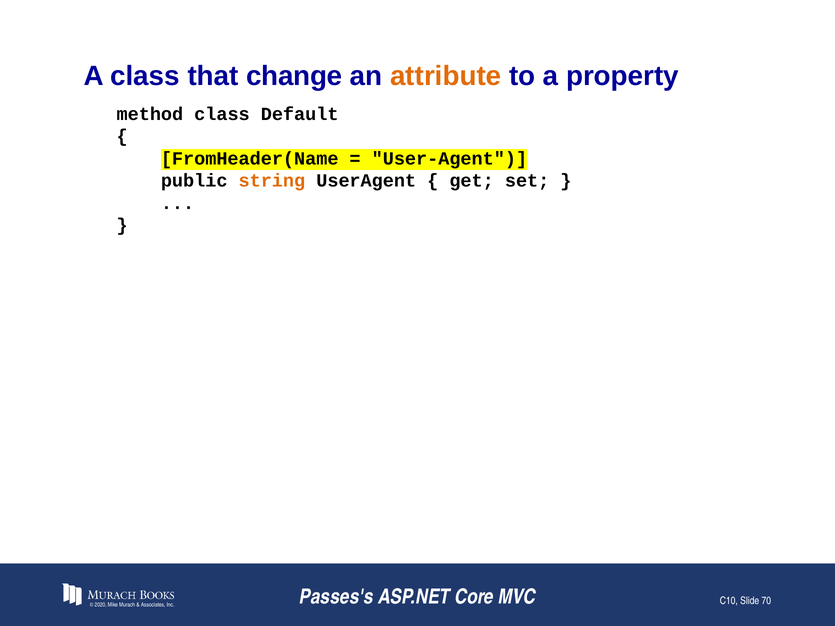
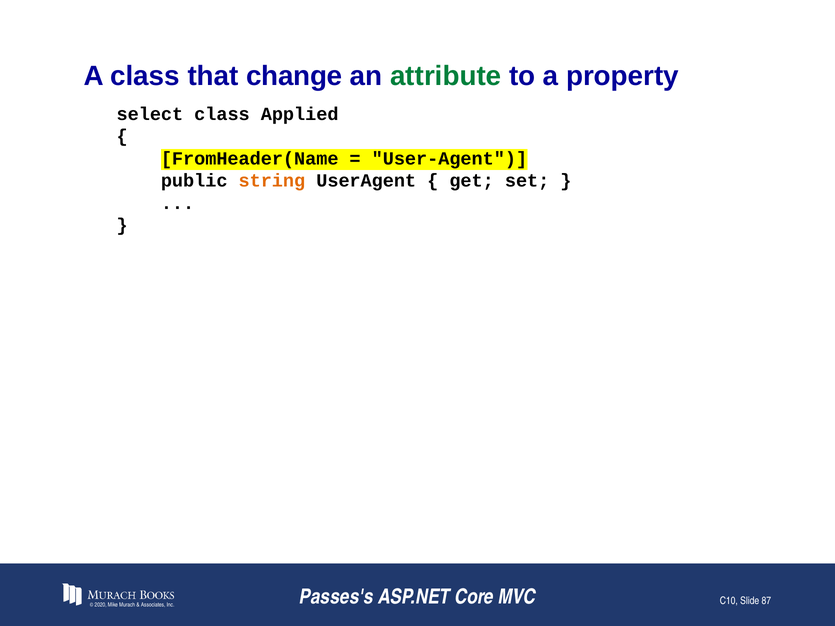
attribute colour: orange -> green
method: method -> select
Default: Default -> Applied
70: 70 -> 87
